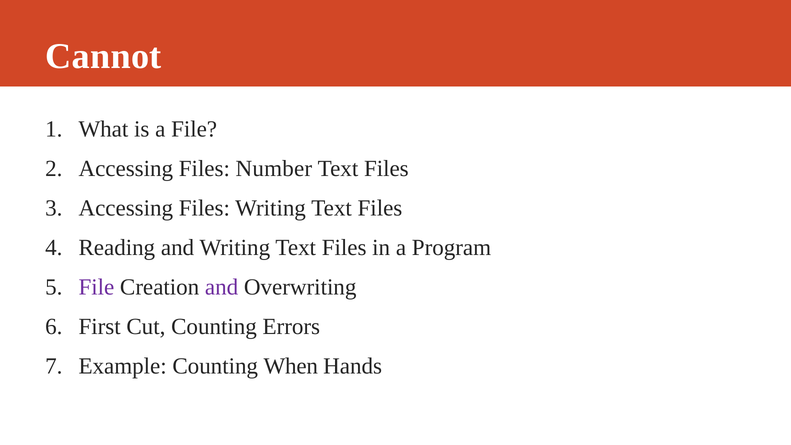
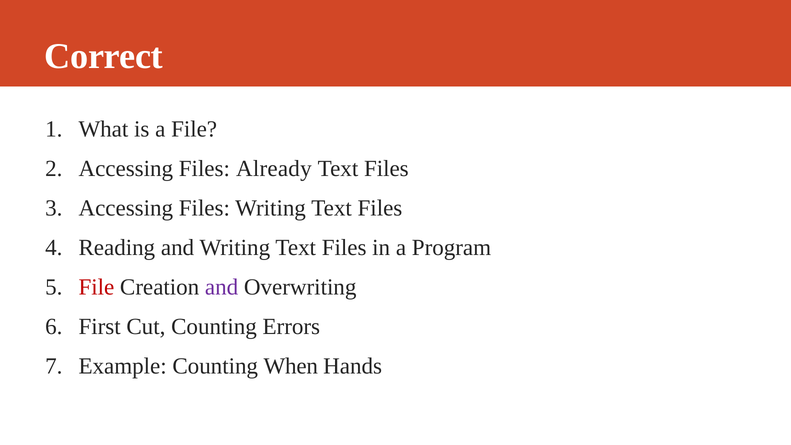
Cannot: Cannot -> Correct
Number: Number -> Already
File at (96, 287) colour: purple -> red
